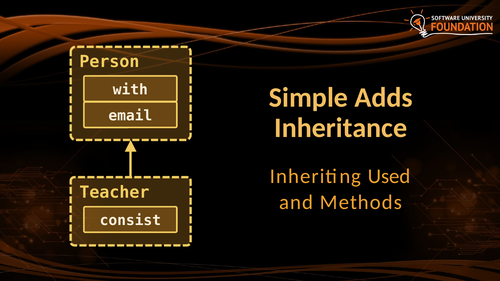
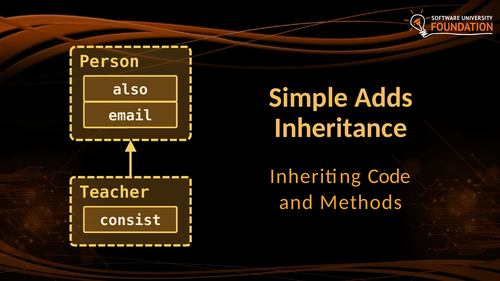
with: with -> also
Used: Used -> Code
